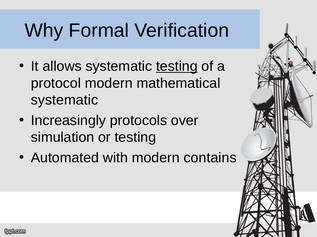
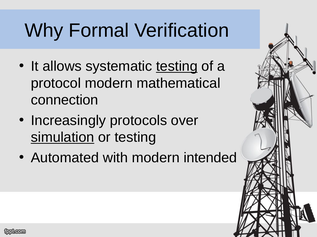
systematic at (64, 100): systematic -> connection
simulation underline: none -> present
contains: contains -> intended
